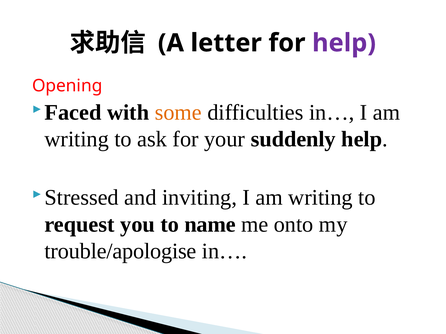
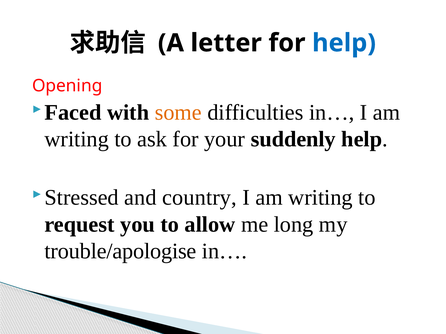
help at (344, 43) colour: purple -> blue
inviting: inviting -> country
name: name -> allow
onto: onto -> long
